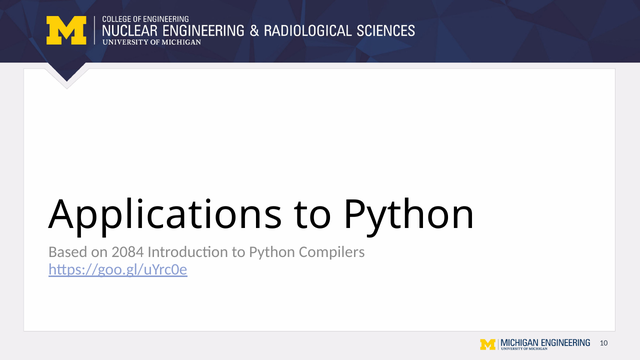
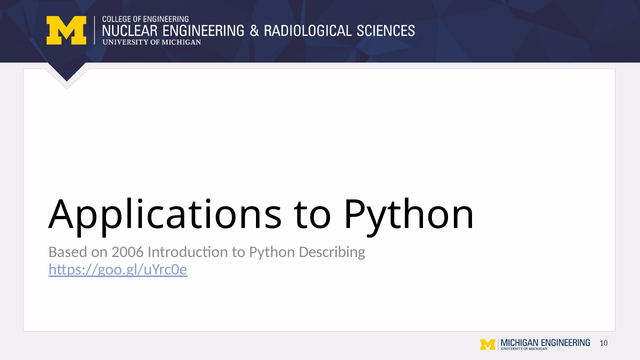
2084: 2084 -> 2006
Compilers: Compilers -> Describing
